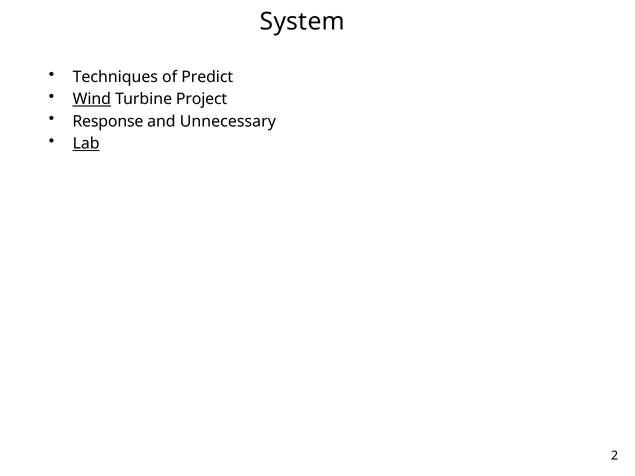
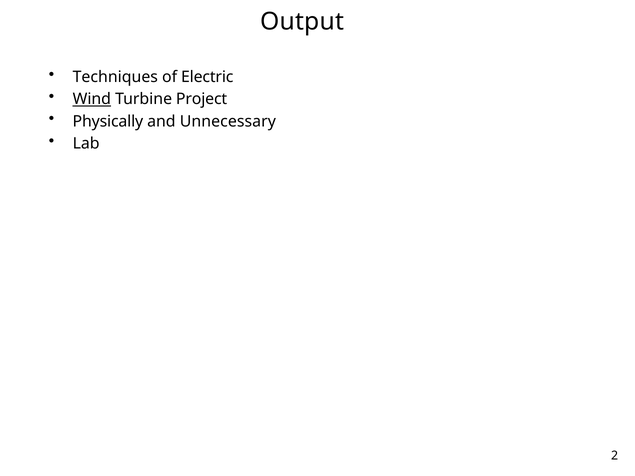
System: System -> Output
Predict: Predict -> Electric
Response: Response -> Physically
Lab underline: present -> none
